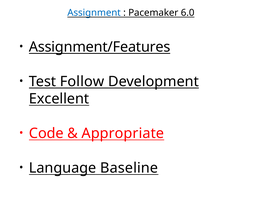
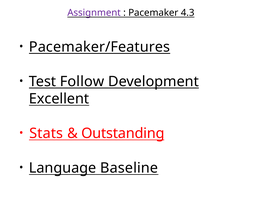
Assignment colour: blue -> purple
6.0: 6.0 -> 4.3
Assignment/Features: Assignment/Features -> Pacemaker/Features
Code: Code -> Stats
Appropriate: Appropriate -> Outstanding
